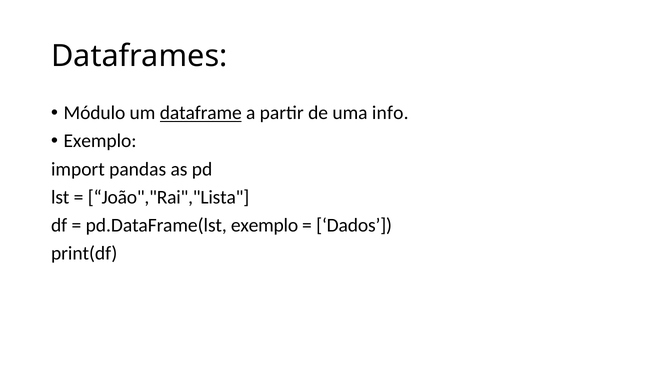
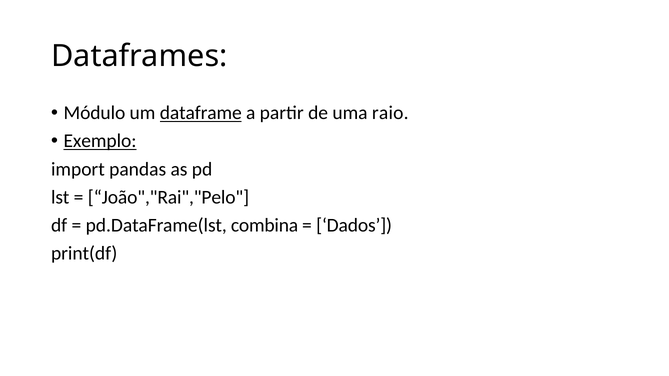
info: info -> raio
Exemplo at (100, 141) underline: none -> present
João","Rai","Lista: João","Rai","Lista -> João","Rai","Pelo
pd.DataFrame(lst exemplo: exemplo -> combina
